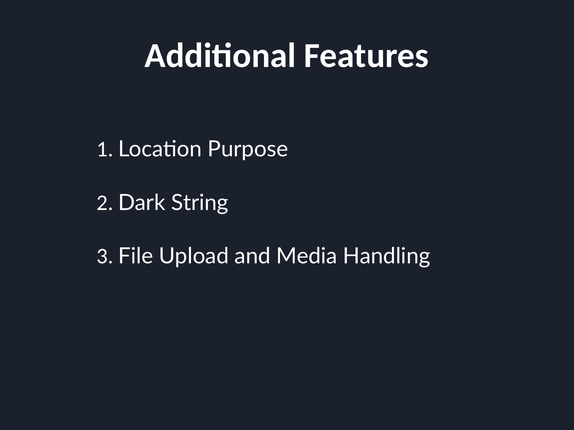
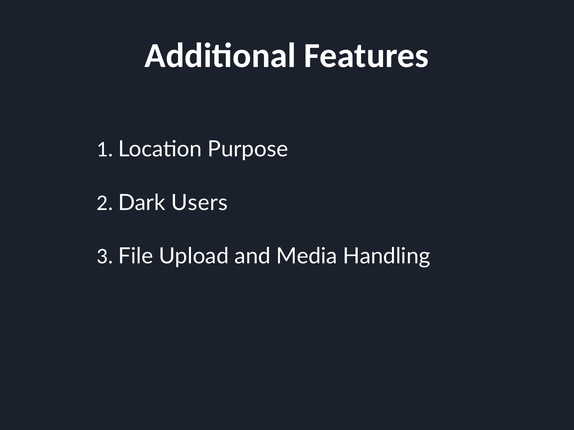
String: String -> Users
